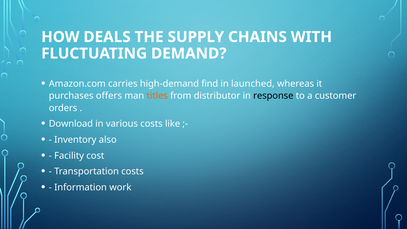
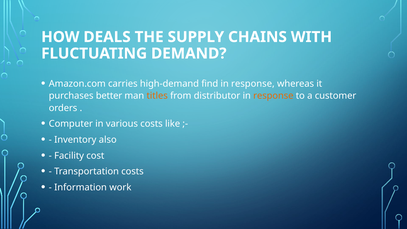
launched at (253, 84): launched -> response
offers: offers -> better
response at (273, 96) colour: black -> orange
Download: Download -> Computer
